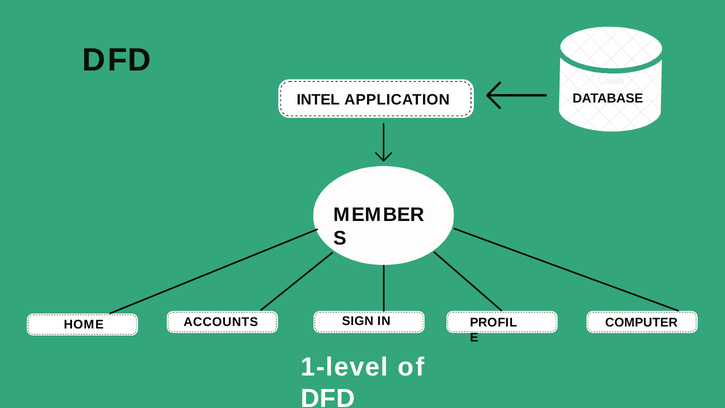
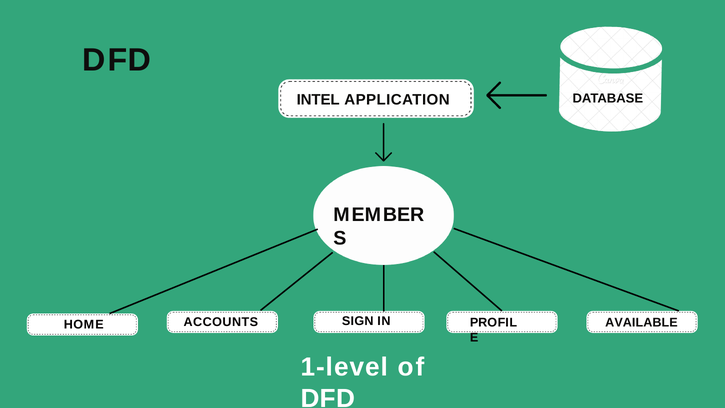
COMPUTER: COMPUTER -> AVAILABLE
